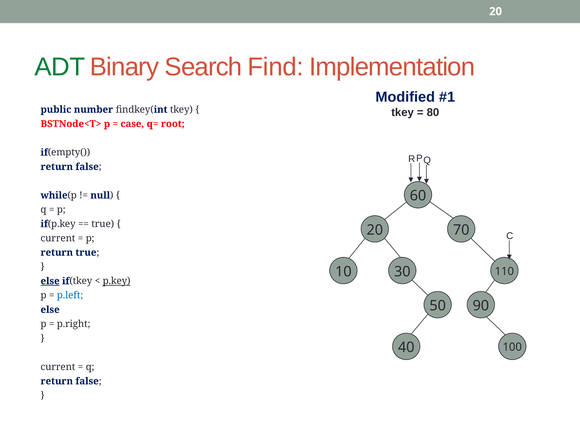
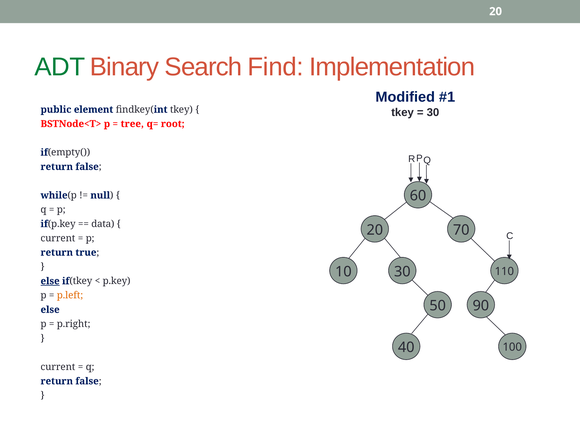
number: number -> element
80 at (433, 112): 80 -> 30
case: case -> tree
true at (103, 224): true -> data
p.key underline: present -> none
p.left colour: blue -> orange
